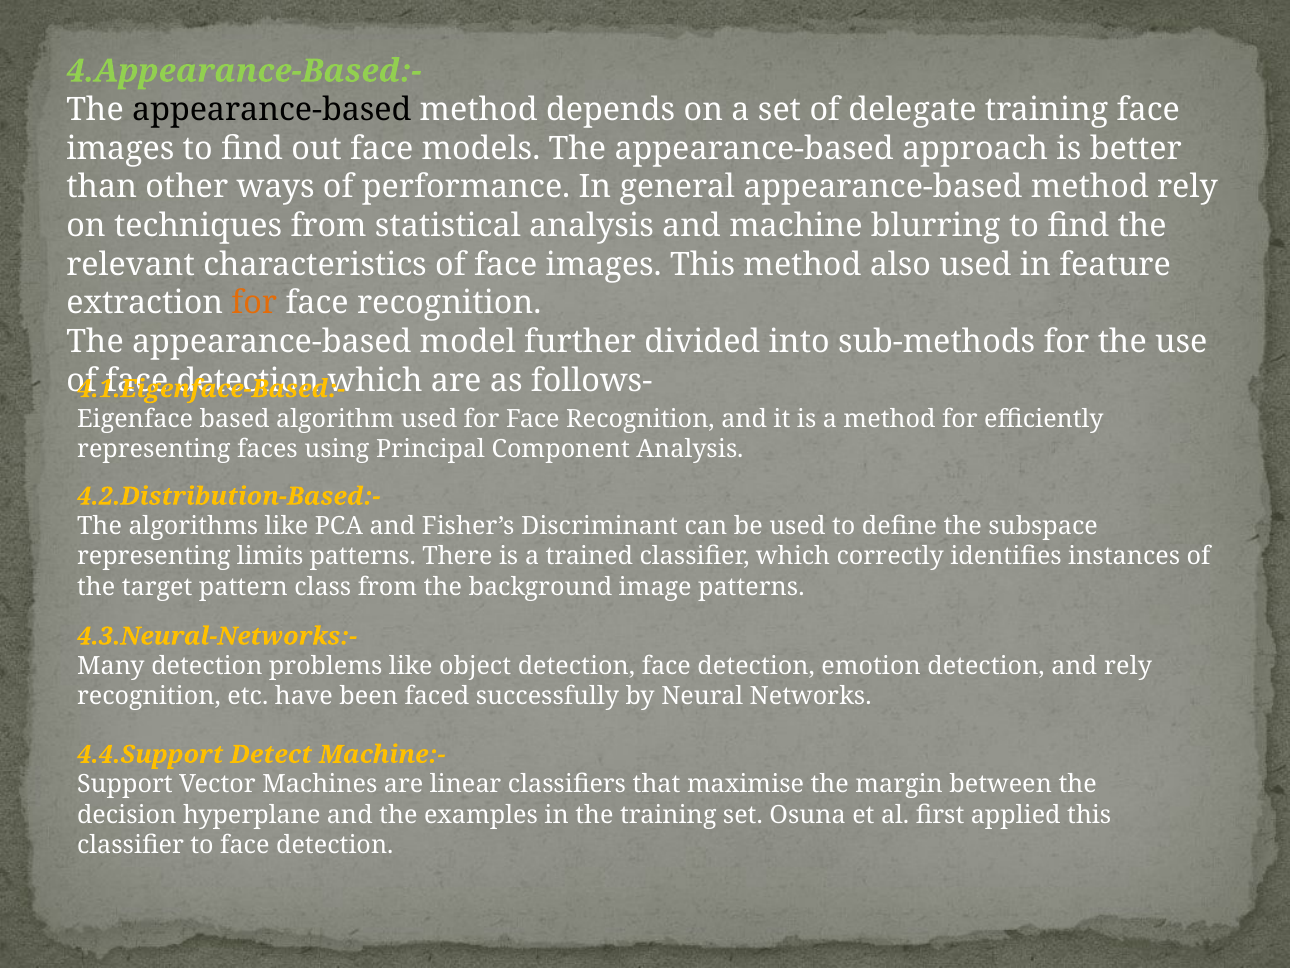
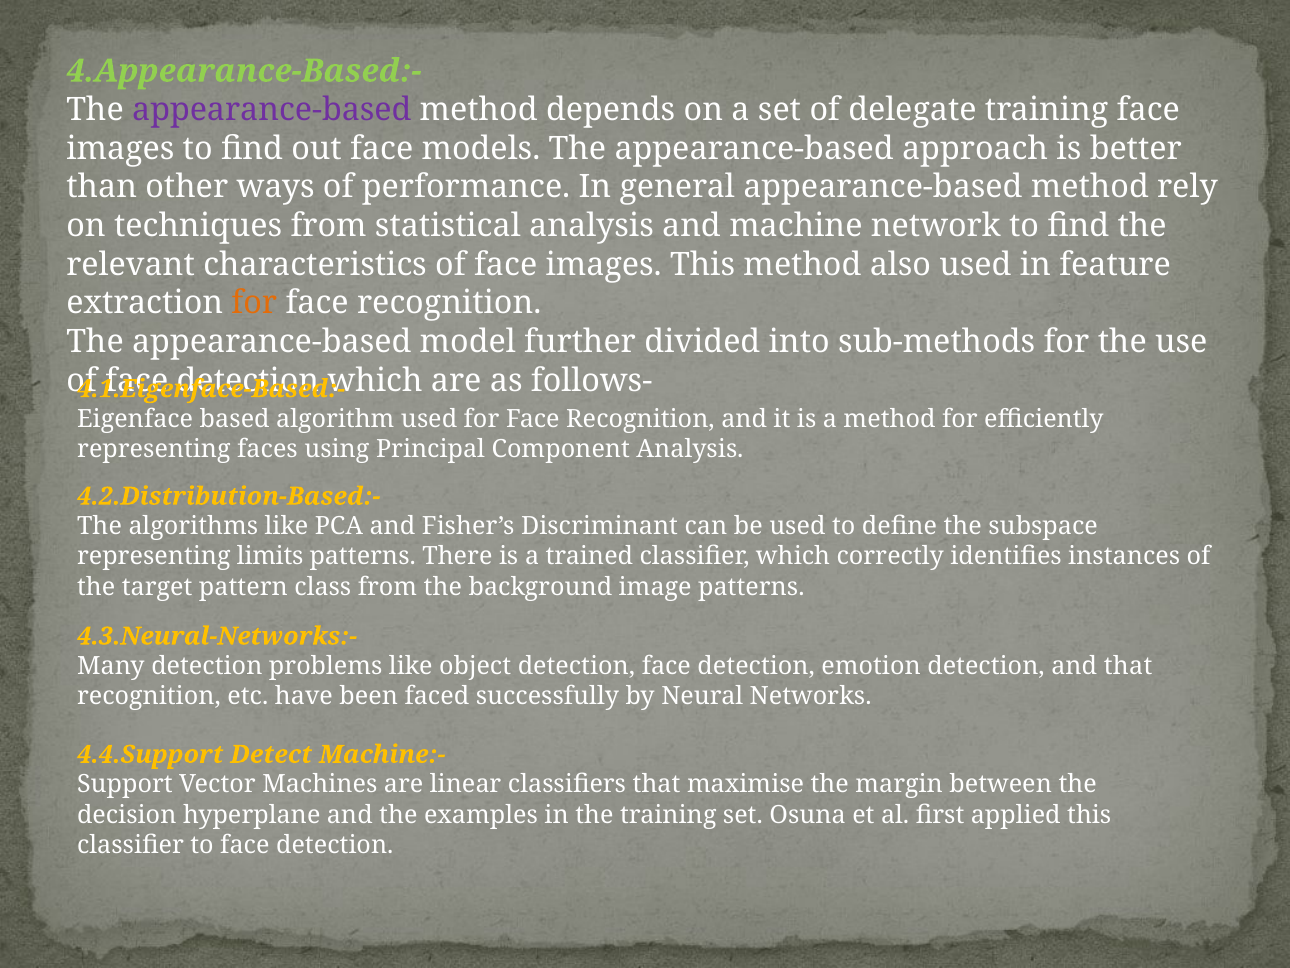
appearance-based at (272, 110) colour: black -> purple
blurring: blurring -> network
and rely: rely -> that
